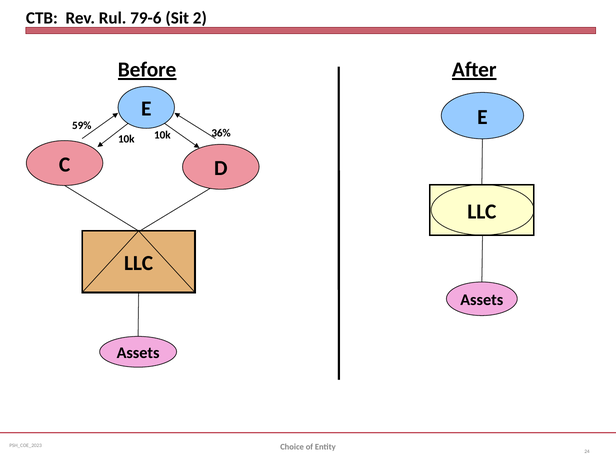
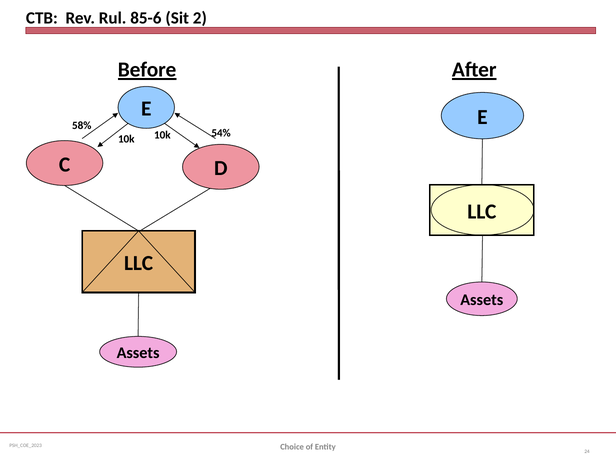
79-6: 79-6 -> 85-6
59%: 59% -> 58%
36%: 36% -> 54%
